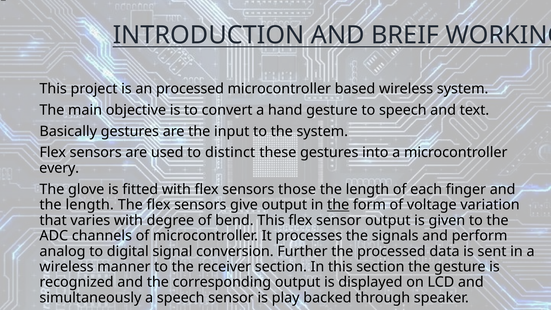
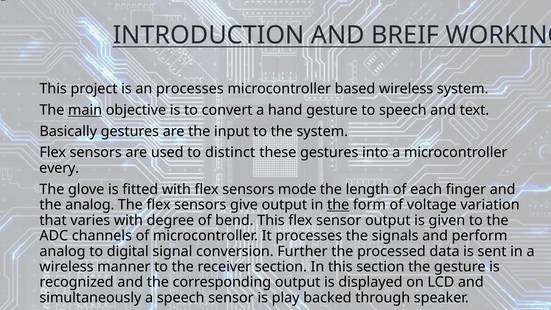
an processed: processed -> processes
main underline: none -> present
those: those -> mode
length at (90, 205): length -> analog
